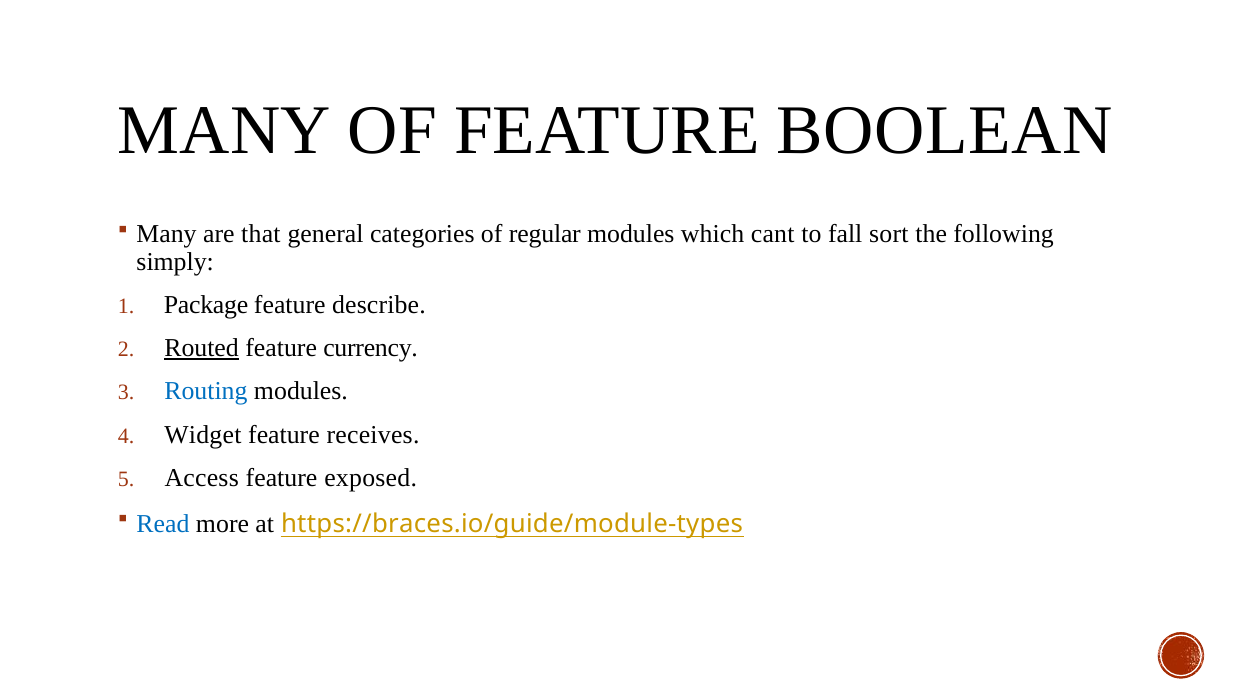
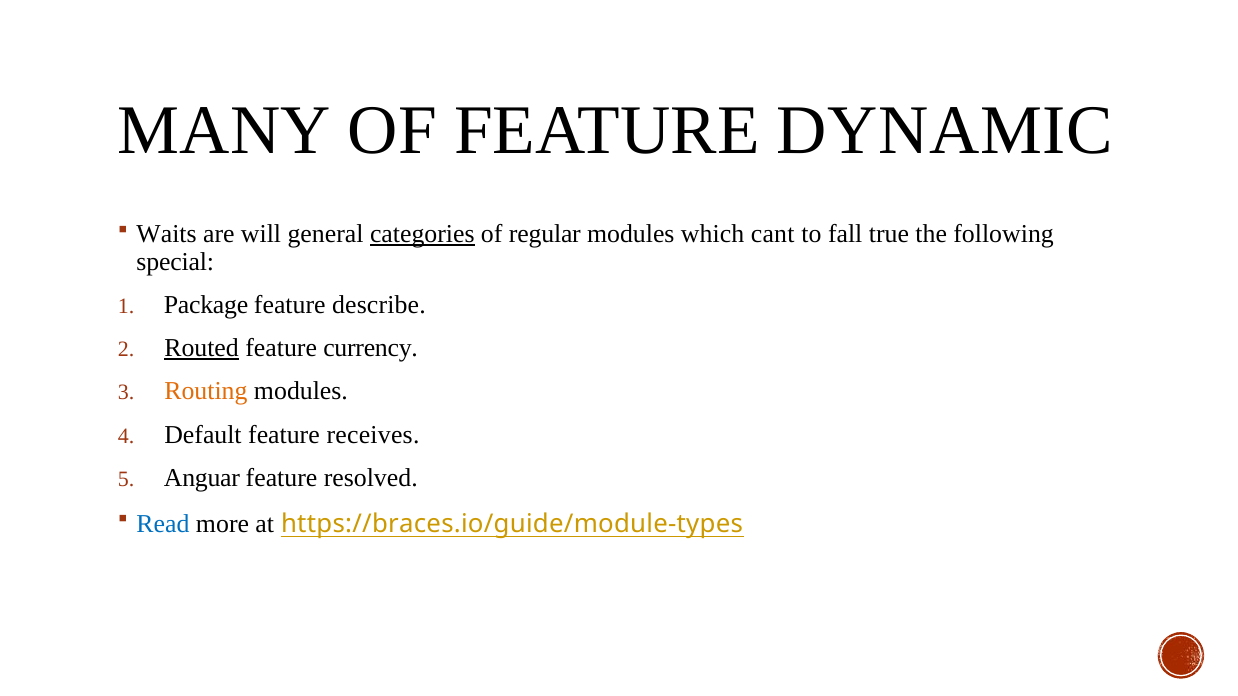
BOOLEAN: BOOLEAN -> DYNAMIC
Many at (167, 234): Many -> Waits
that: that -> will
categories underline: none -> present
sort: sort -> true
simply: simply -> special
Routing colour: blue -> orange
Widget: Widget -> Default
Access: Access -> Anguar
exposed: exposed -> resolved
